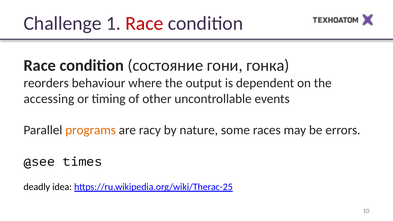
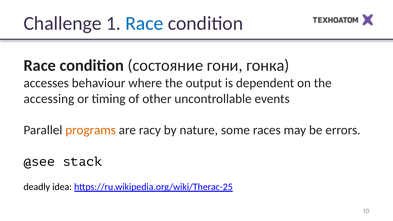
Race at (144, 23) colour: red -> blue
reorders: reorders -> accesses
times: times -> stack
